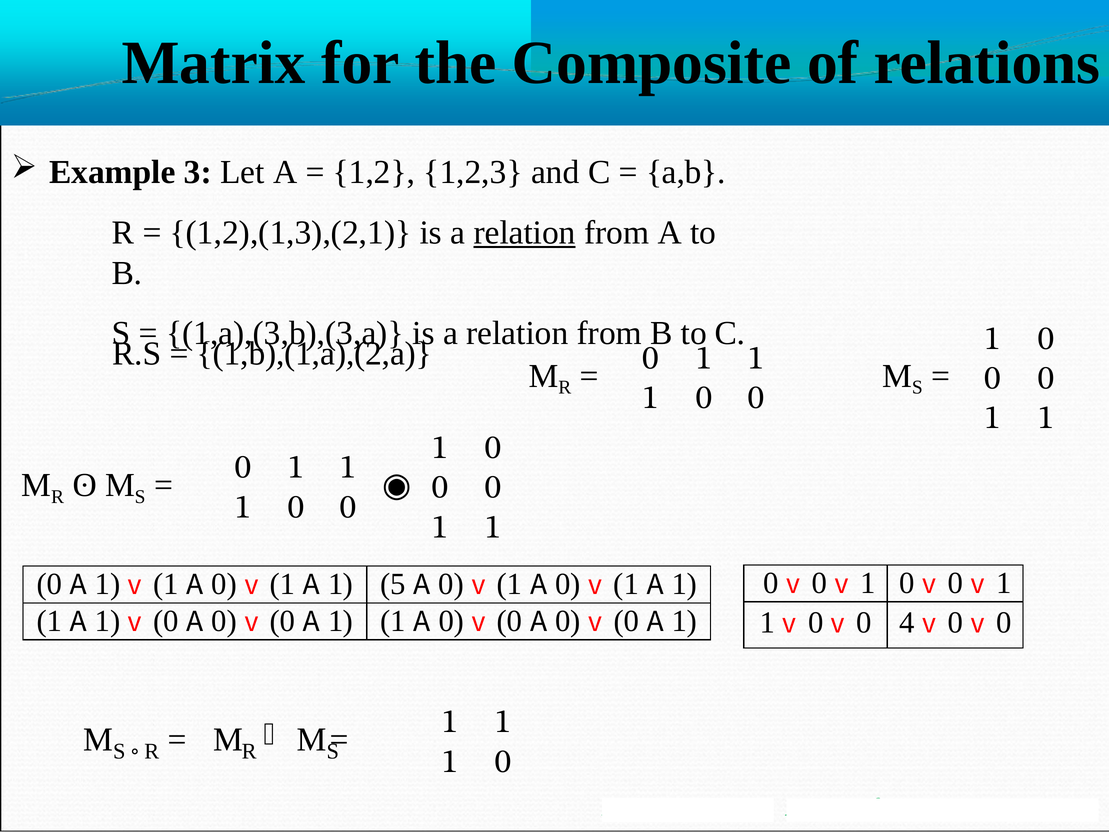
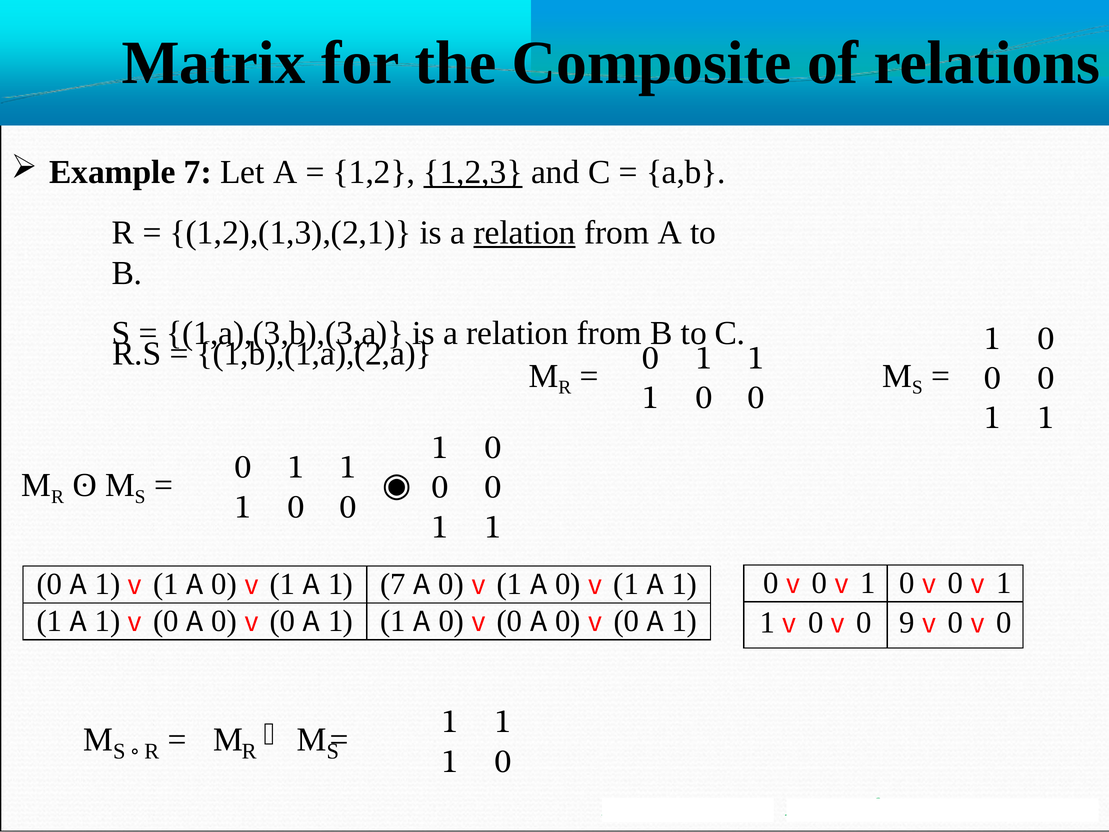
Example 3: 3 -> 7
1,2,3 underline: none -> present
1 5: 5 -> 7
4: 4 -> 9
